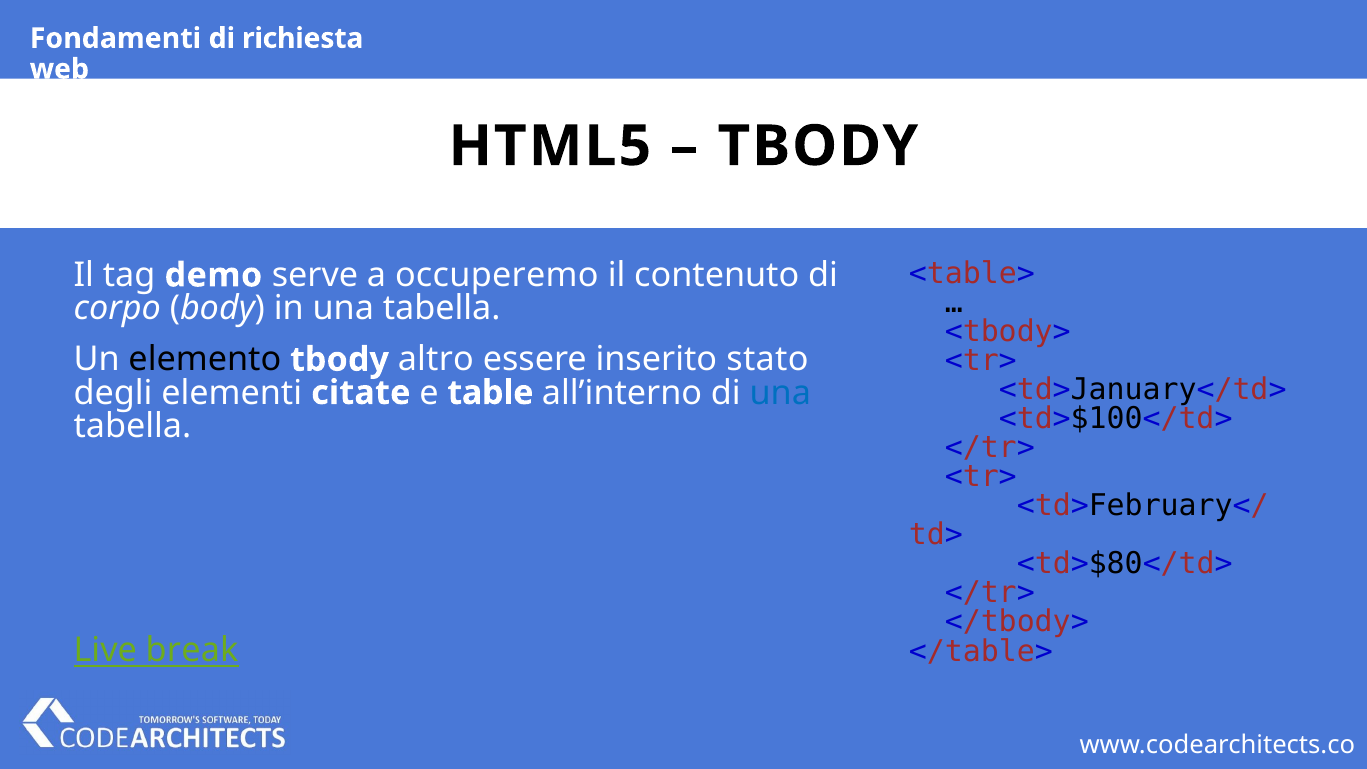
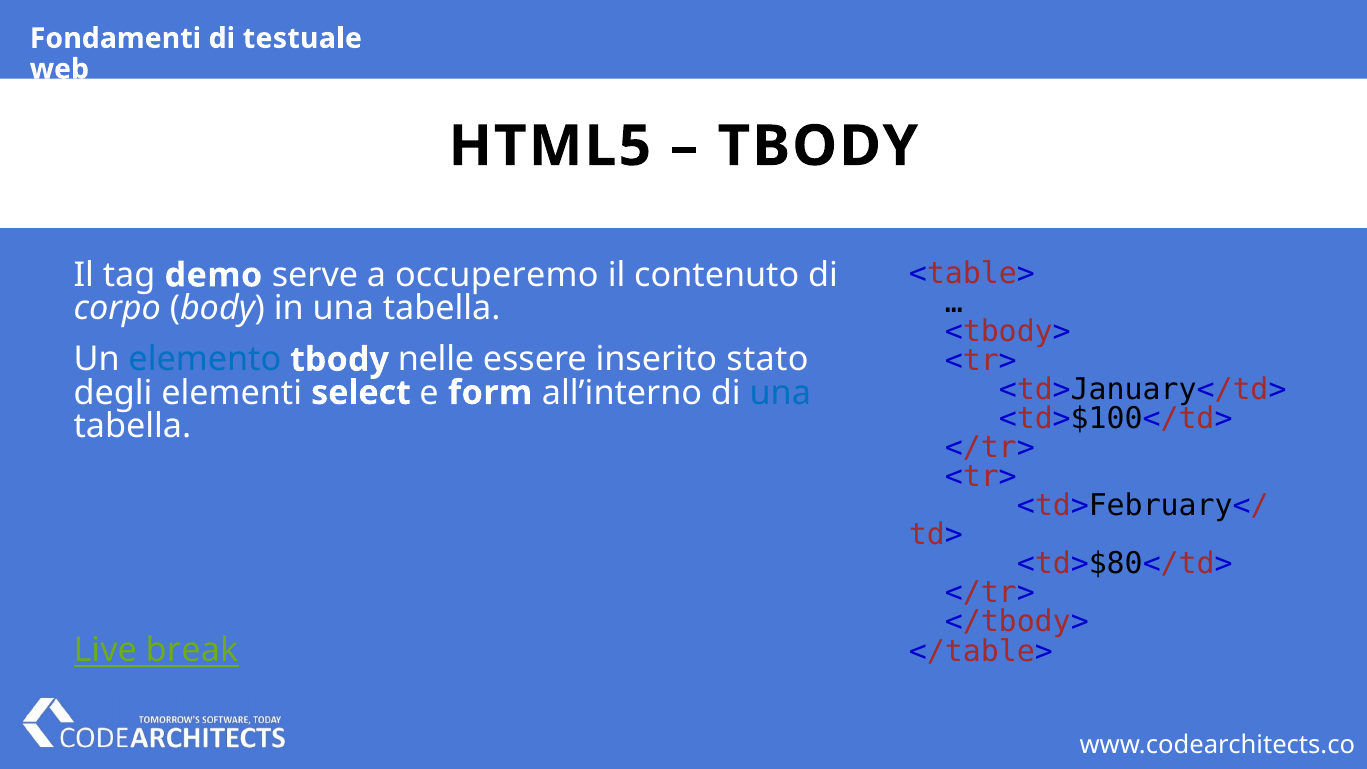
richiesta: richiesta -> testuale
elemento colour: black -> blue
altro: altro -> nelle
citate: citate -> select
table: table -> form
